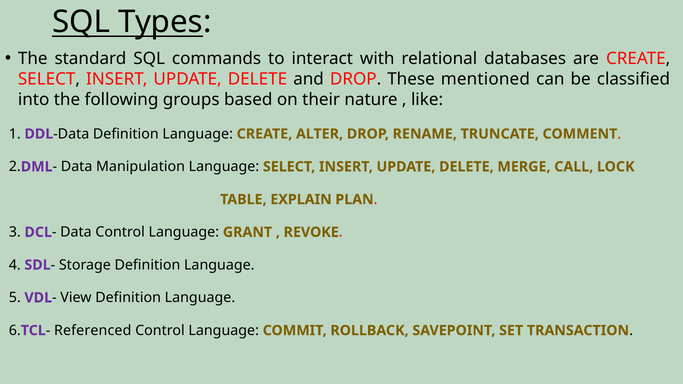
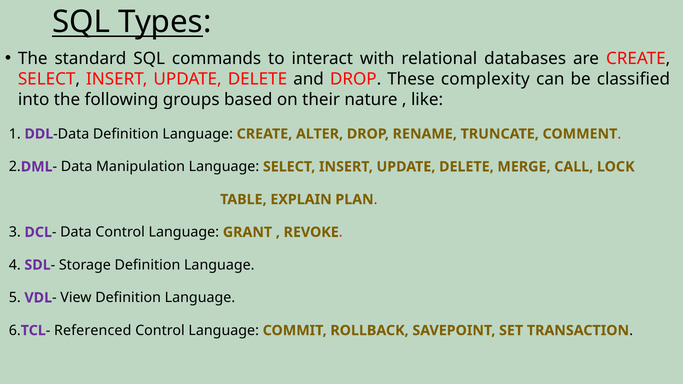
mentioned: mentioned -> complexity
